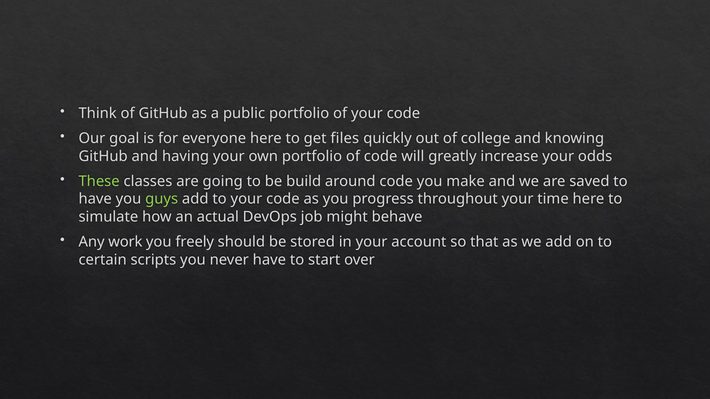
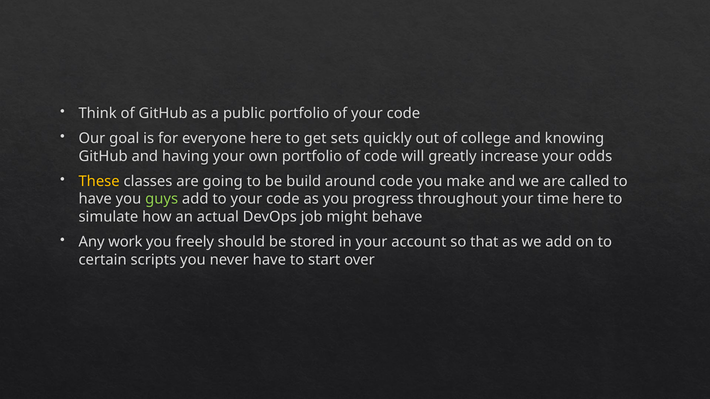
files: files -> sets
These colour: light green -> yellow
saved: saved -> called
